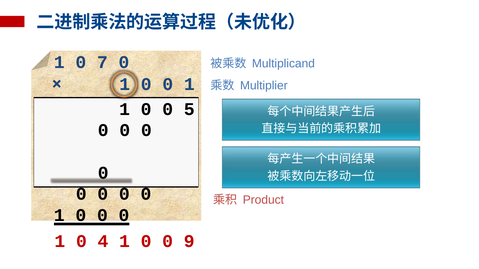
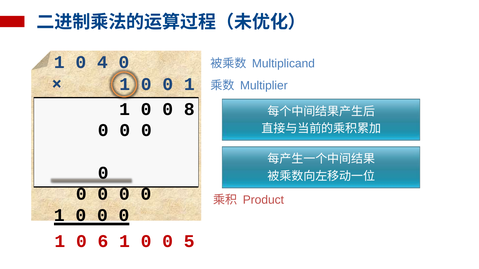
7: 7 -> 4
5: 5 -> 8
4: 4 -> 6
9: 9 -> 5
